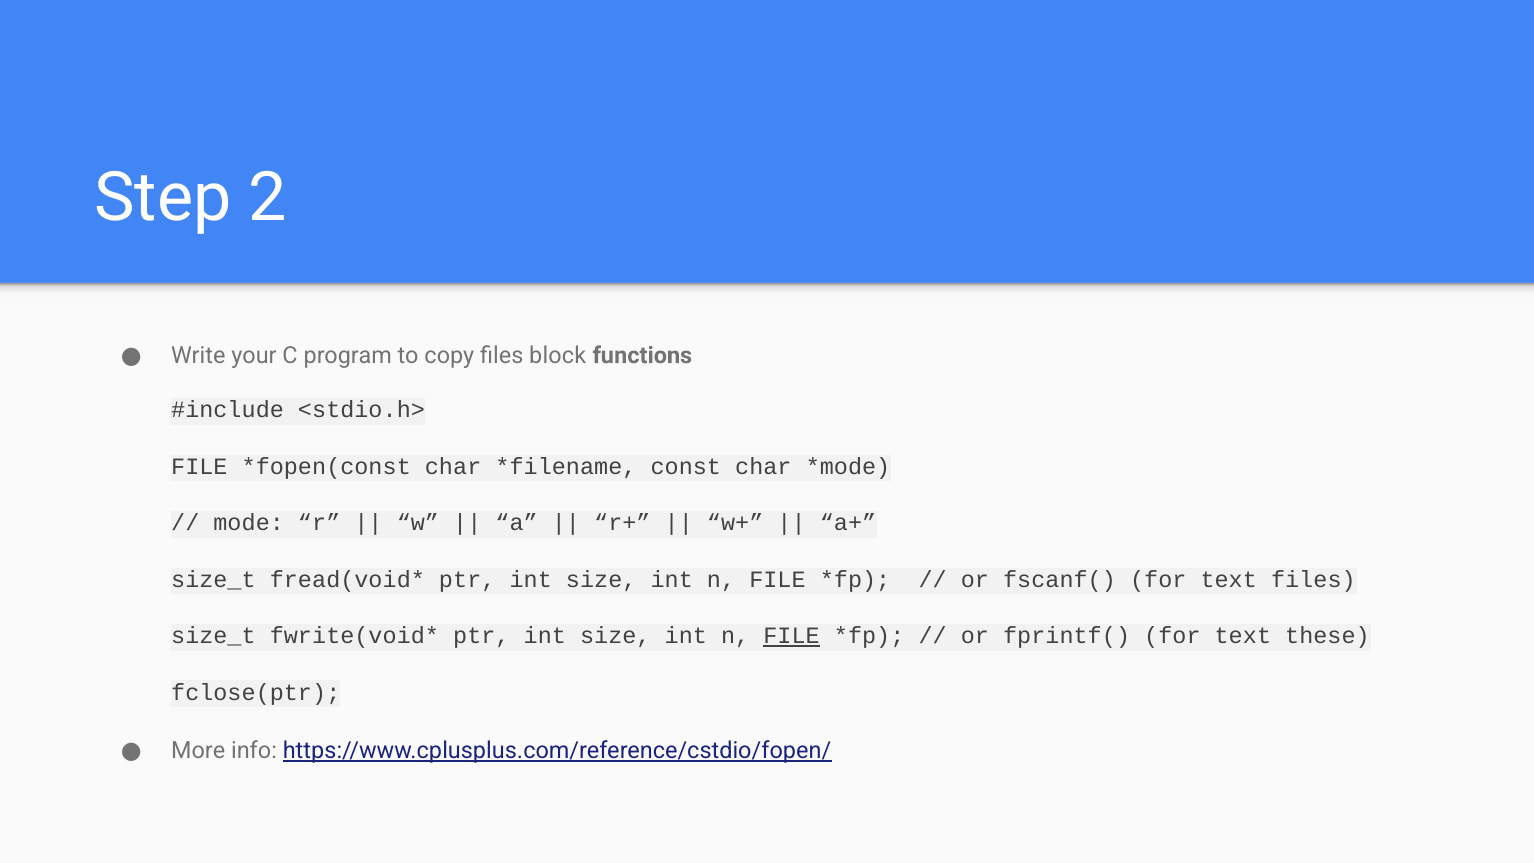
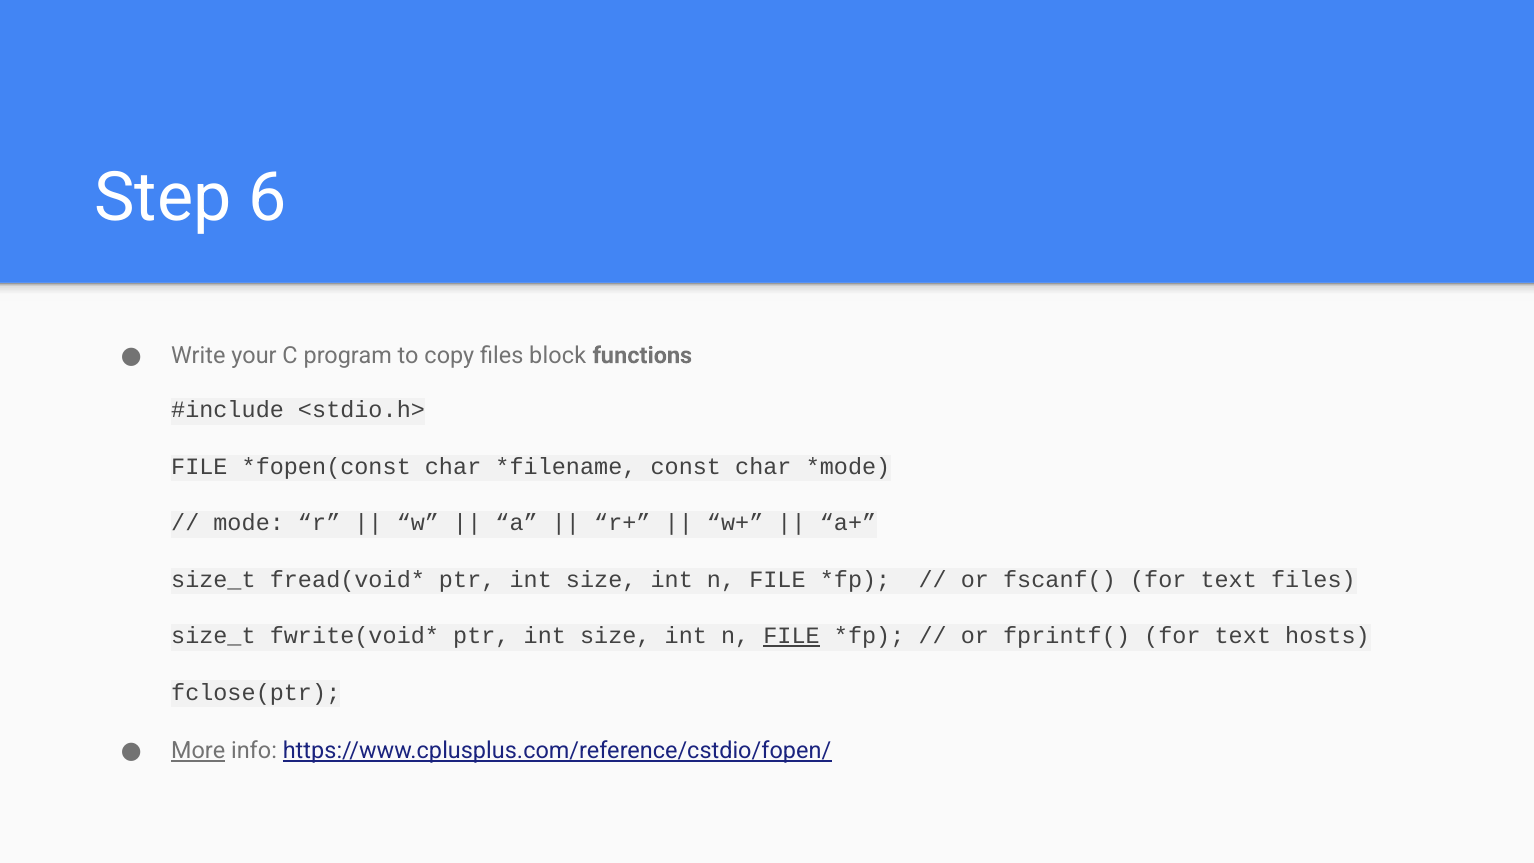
2: 2 -> 6
these: these -> hosts
More underline: none -> present
